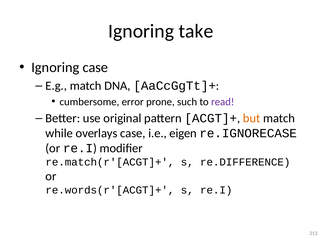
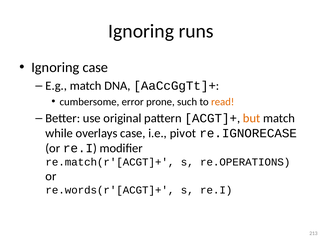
take: take -> runs
read colour: purple -> orange
eigen: eigen -> pivot
re.DIFFERENCE: re.DIFFERENCE -> re.OPERATIONS
